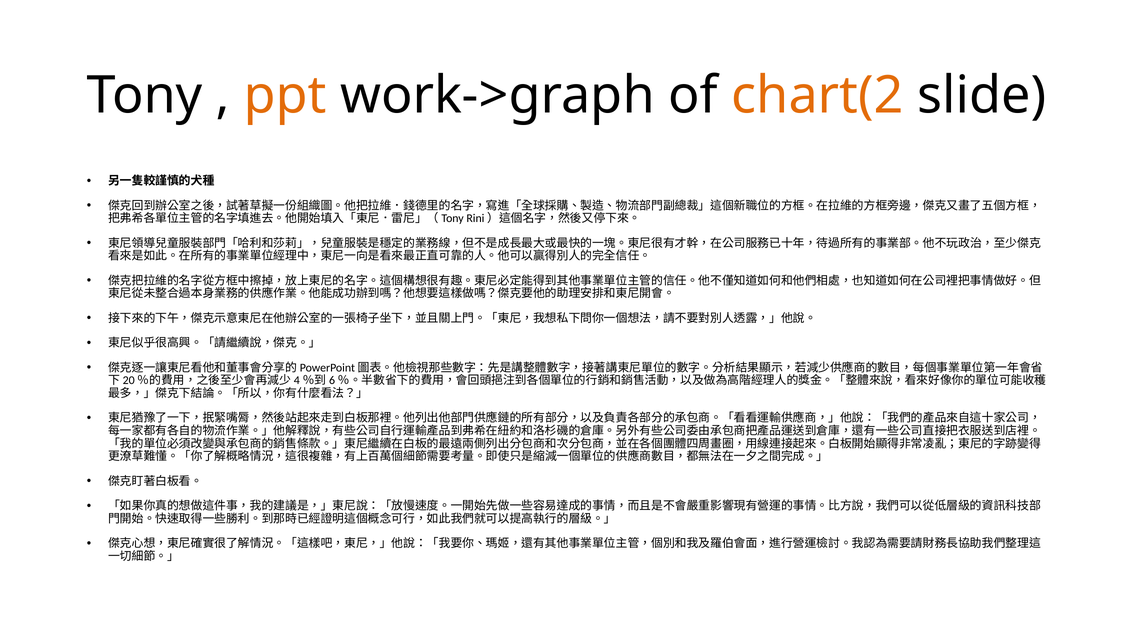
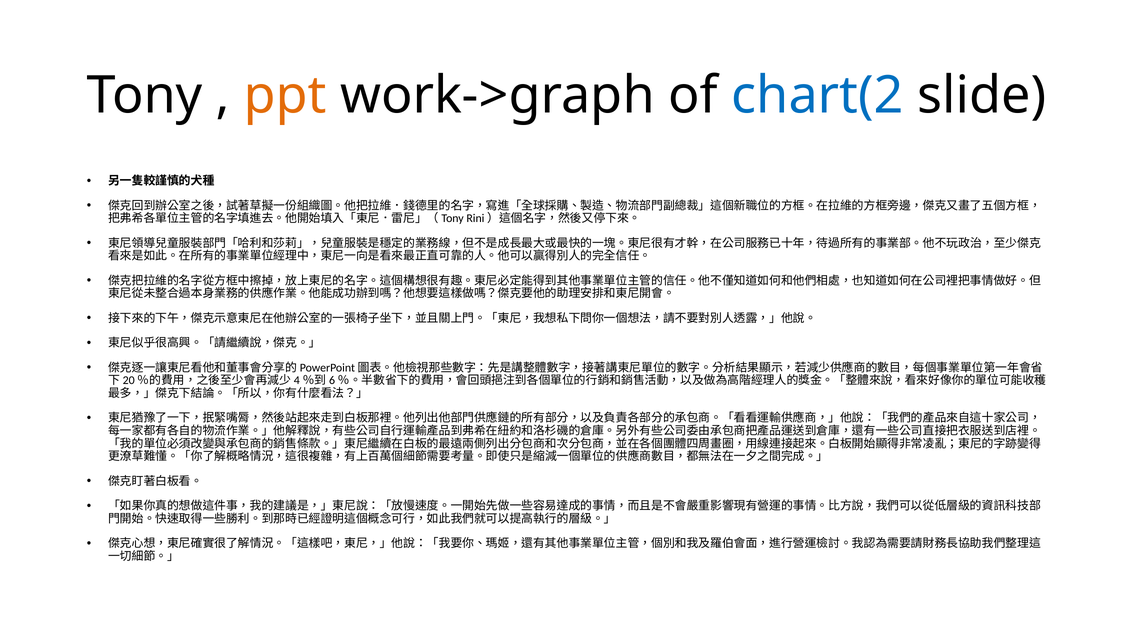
chart(2 colour: orange -> blue
